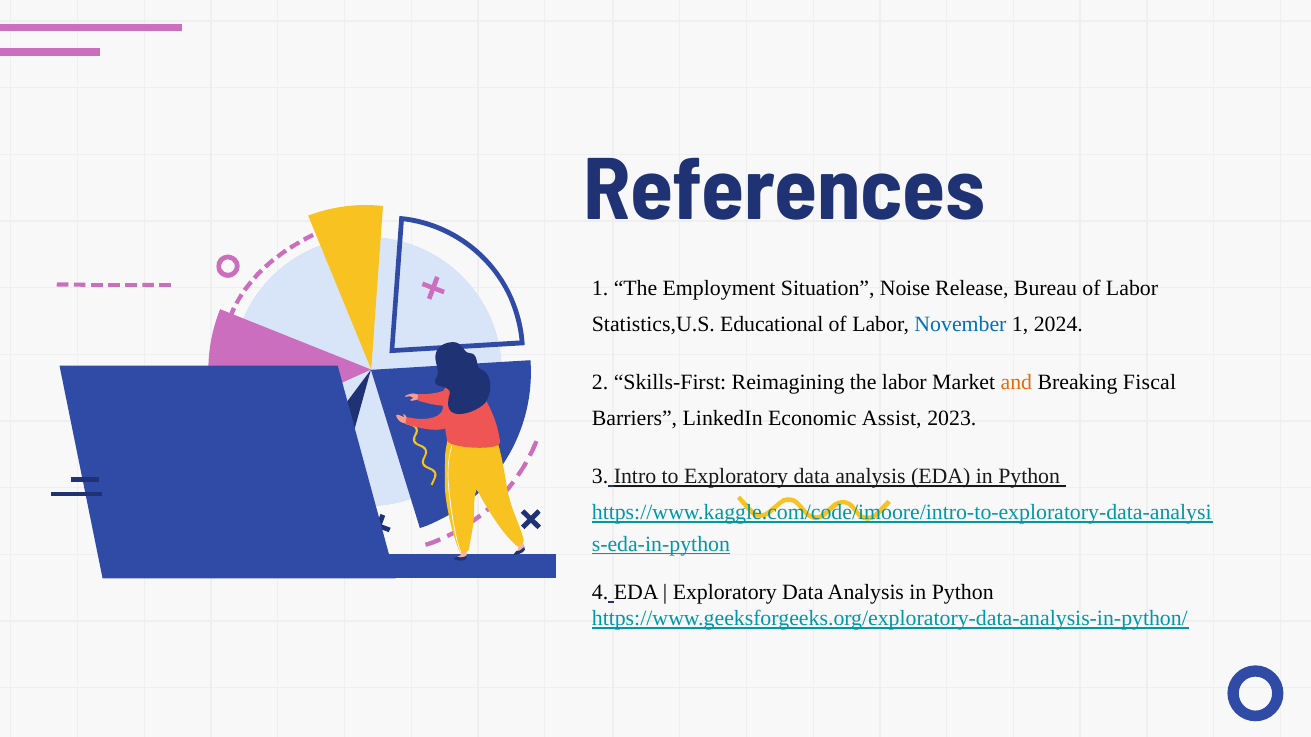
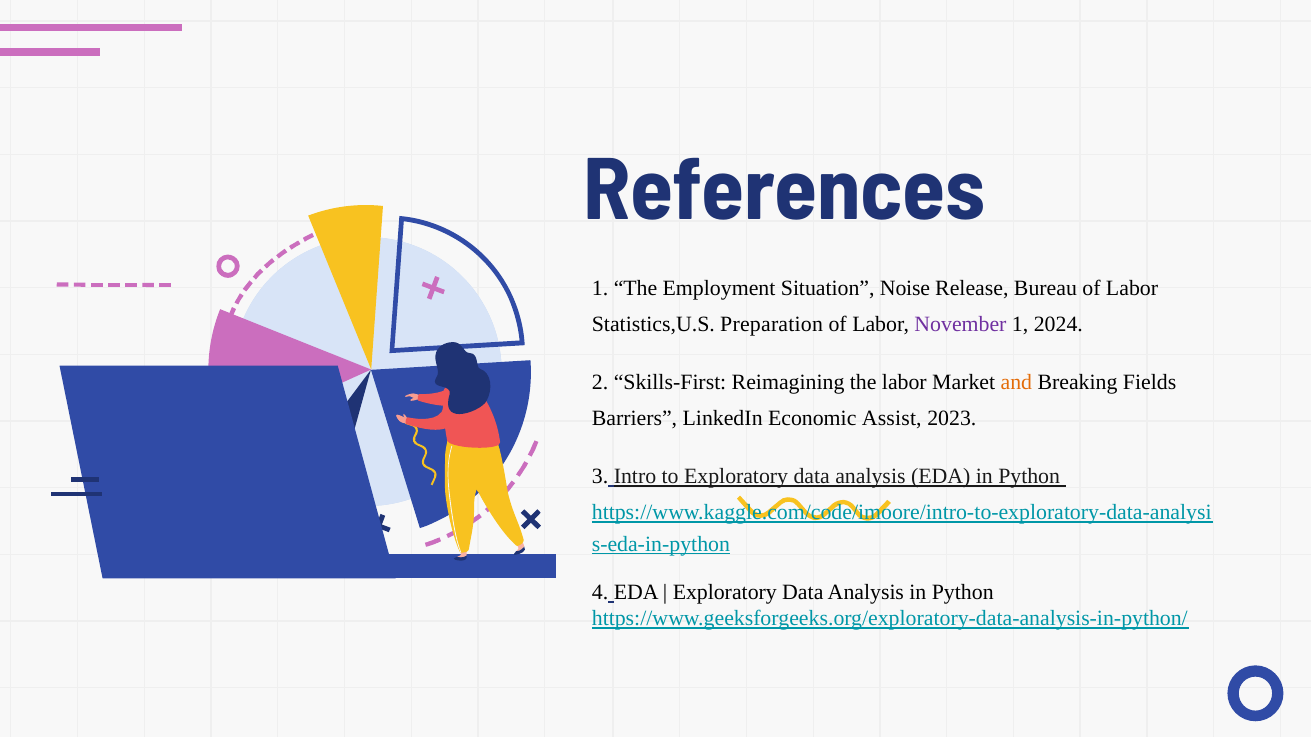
Educational: Educational -> Preparation
November colour: blue -> purple
Fiscal: Fiscal -> Fields
